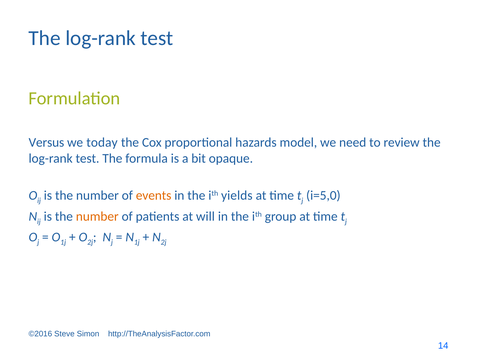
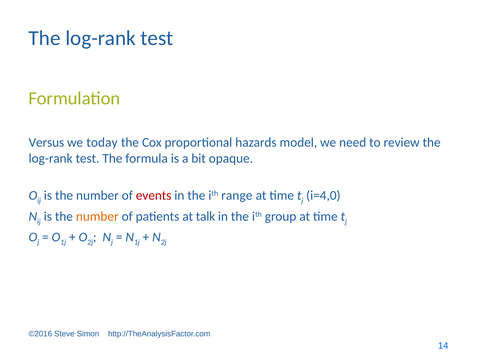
events colour: orange -> red
yields: yields -> range
i=5,0: i=5,0 -> i=4,0
will: will -> talk
